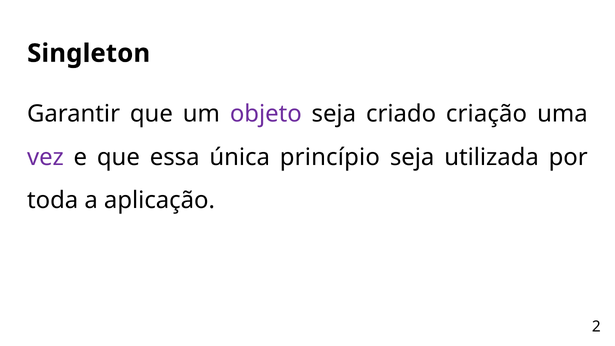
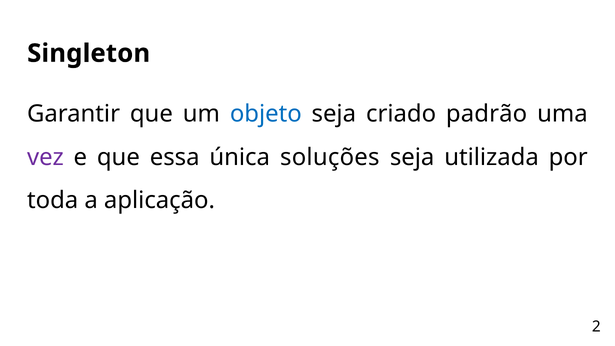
objeto colour: purple -> blue
criação: criação -> padrão
princípio: princípio -> soluções
